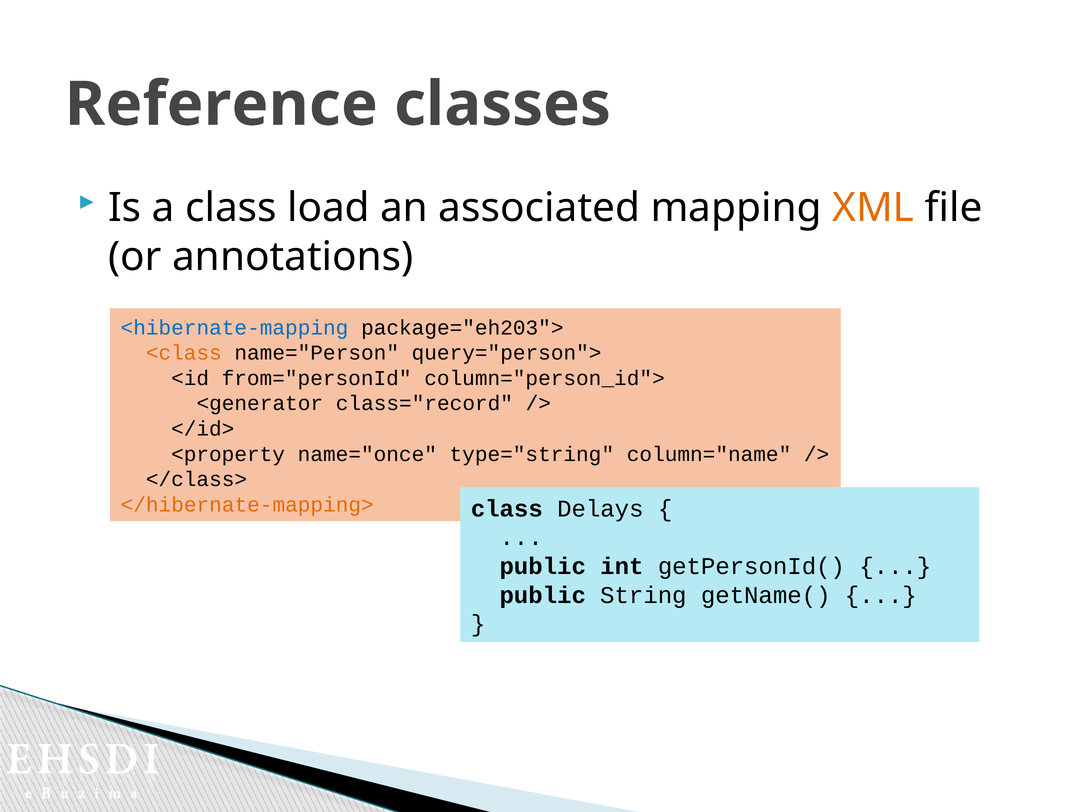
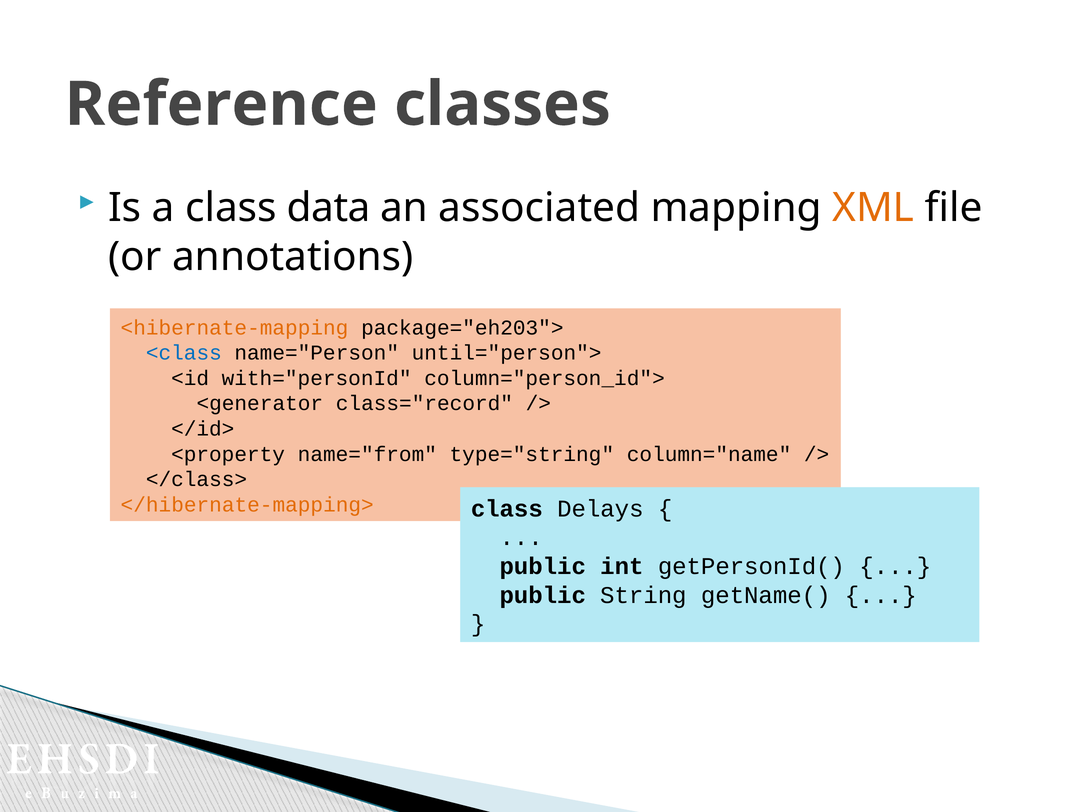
load: load -> data
<hibernate-mapping colour: blue -> orange
<class colour: orange -> blue
query="person">: query="person"> -> until="person">
from="personId: from="personId -> with="personId
name="once: name="once -> name="from
